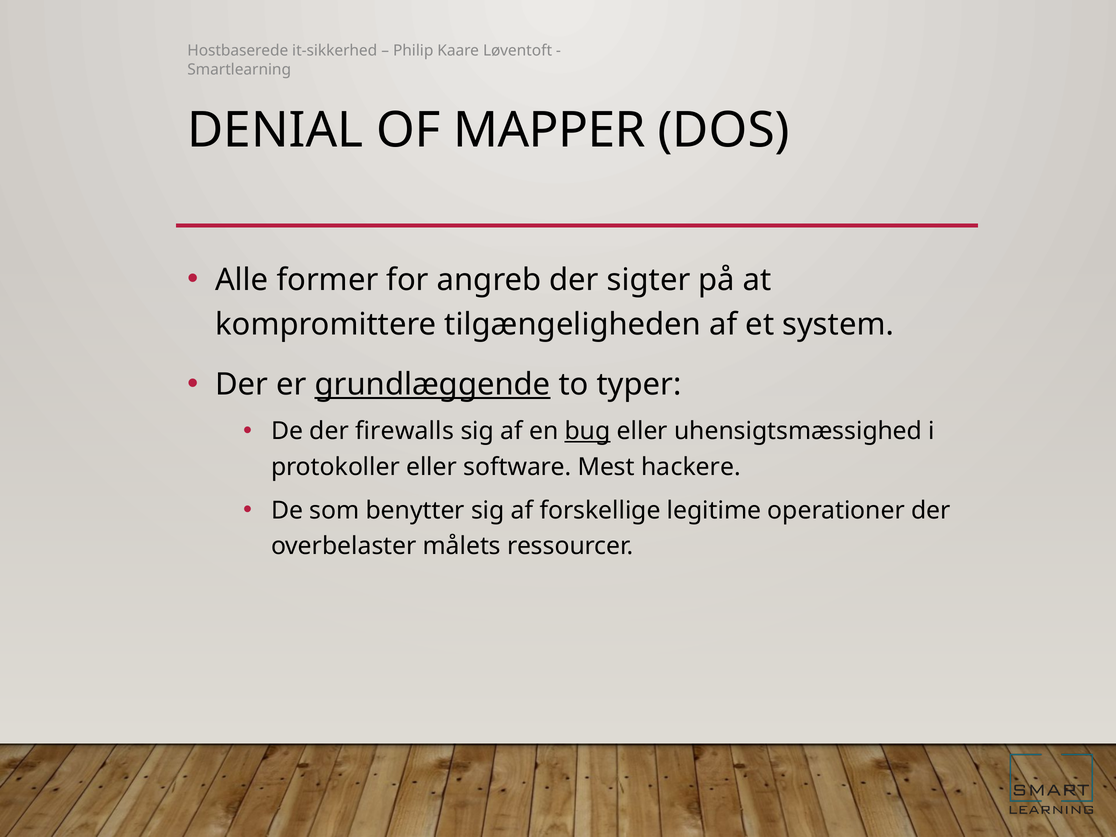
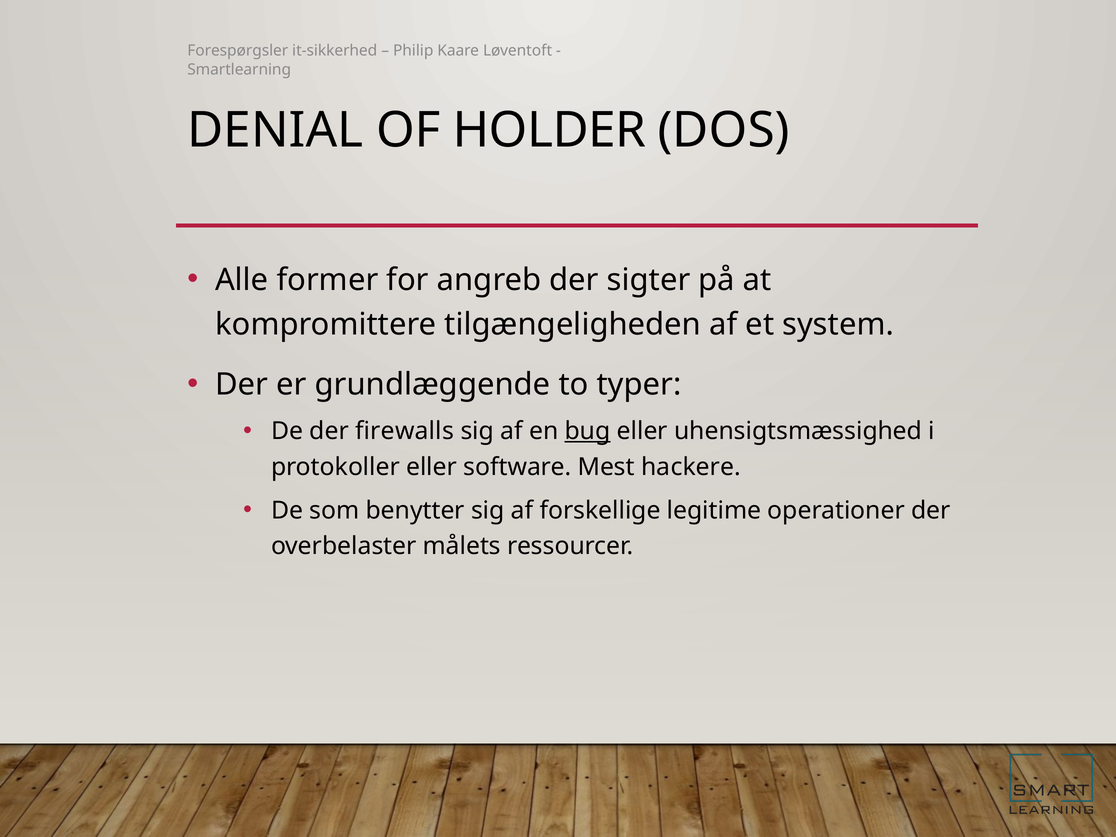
Hostbaserede: Hostbaserede -> Forespørgsler
MAPPER: MAPPER -> HOLDER
grundlæggende underline: present -> none
